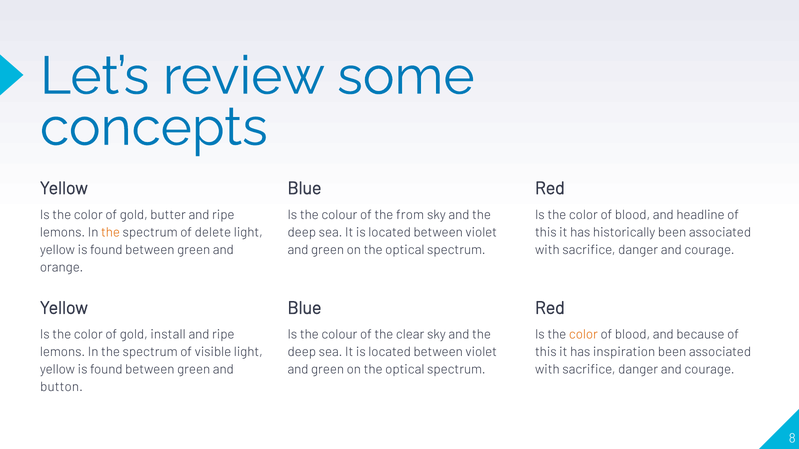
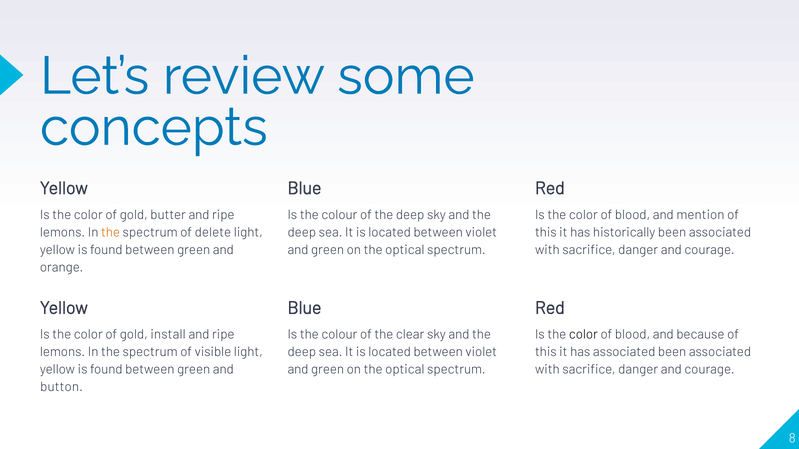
of the from: from -> deep
headline: headline -> mention
color at (583, 335) colour: orange -> black
has inspiration: inspiration -> associated
